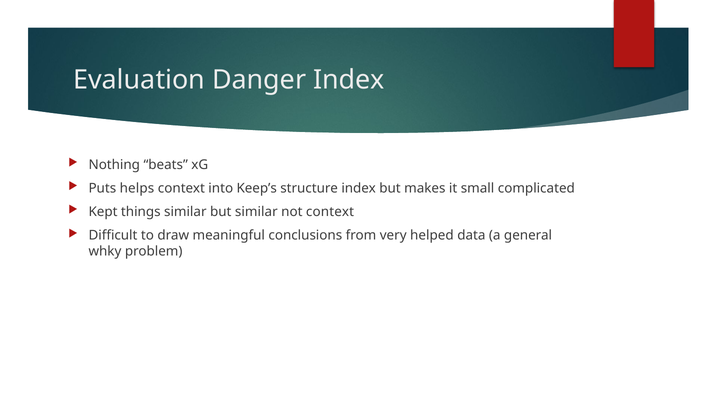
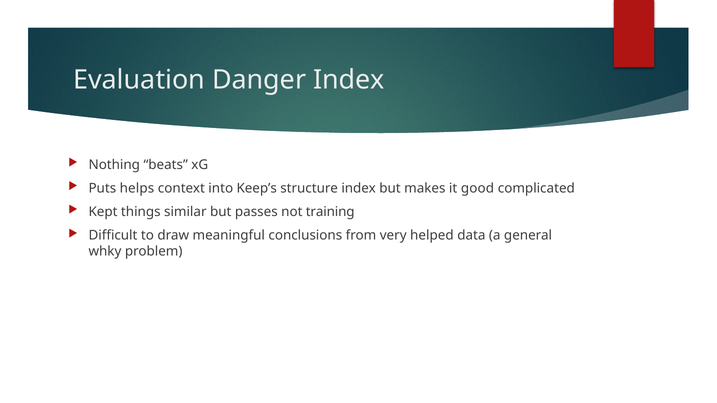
small: small -> good
but similar: similar -> passes
not context: context -> training
